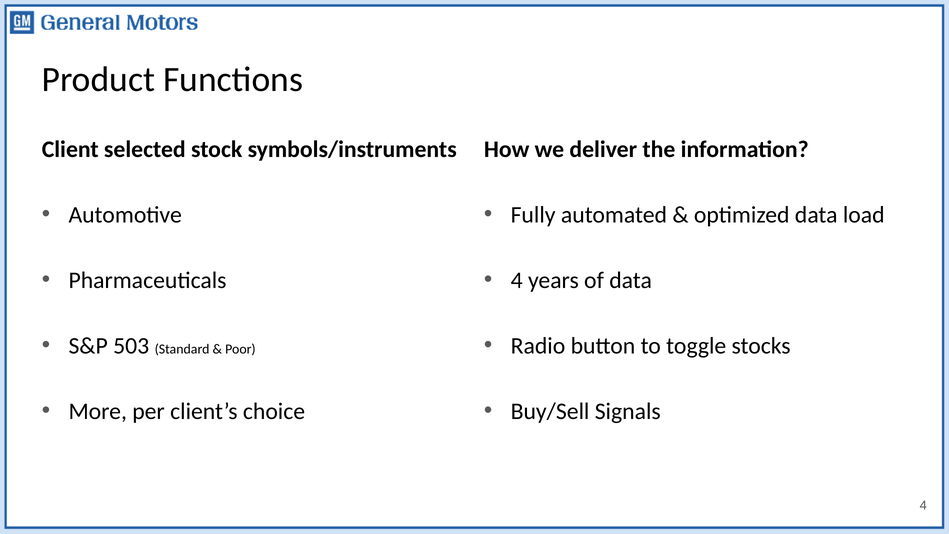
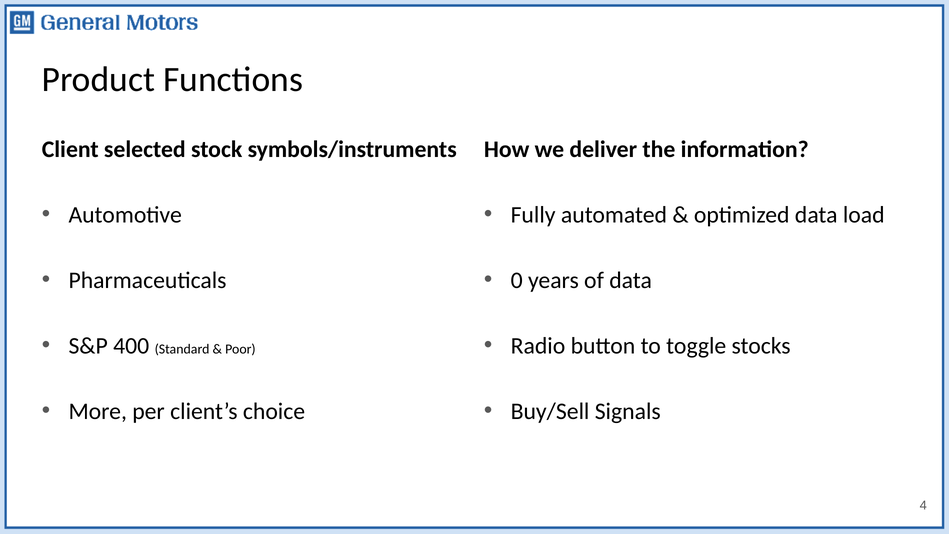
4 at (517, 280): 4 -> 0
503: 503 -> 400
